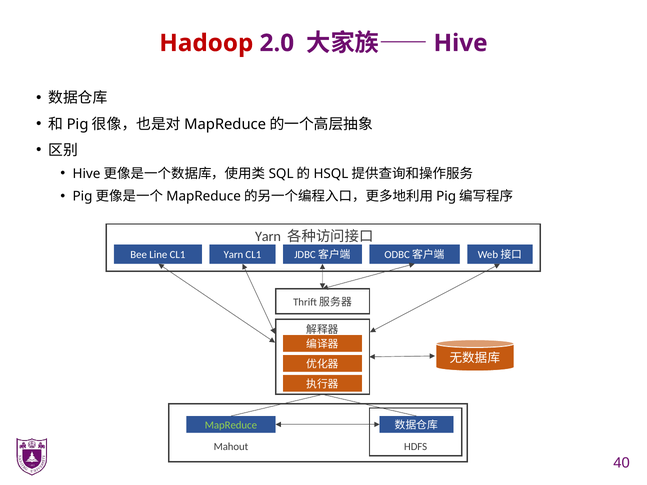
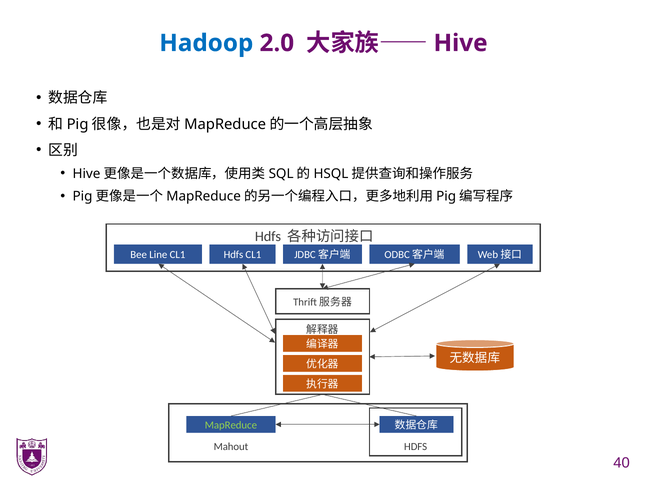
Hadoop colour: red -> blue
Yarn at (268, 236): Yarn -> Hdfs
CL1 Yarn: Yarn -> Hdfs
